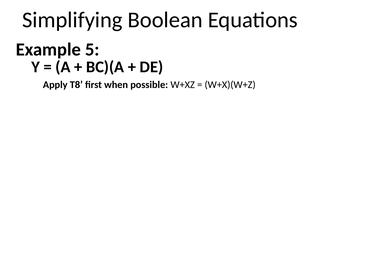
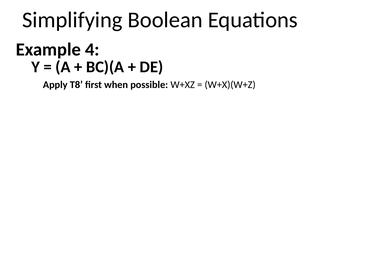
5: 5 -> 4
